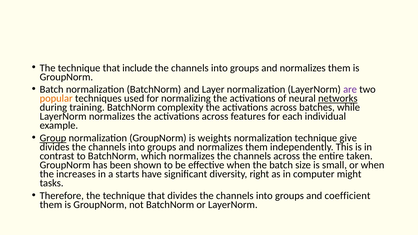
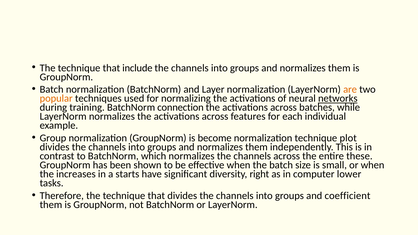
are colour: purple -> orange
complexity: complexity -> connection
Group underline: present -> none
weights: weights -> become
give: give -> plot
taken: taken -> these
might: might -> lower
